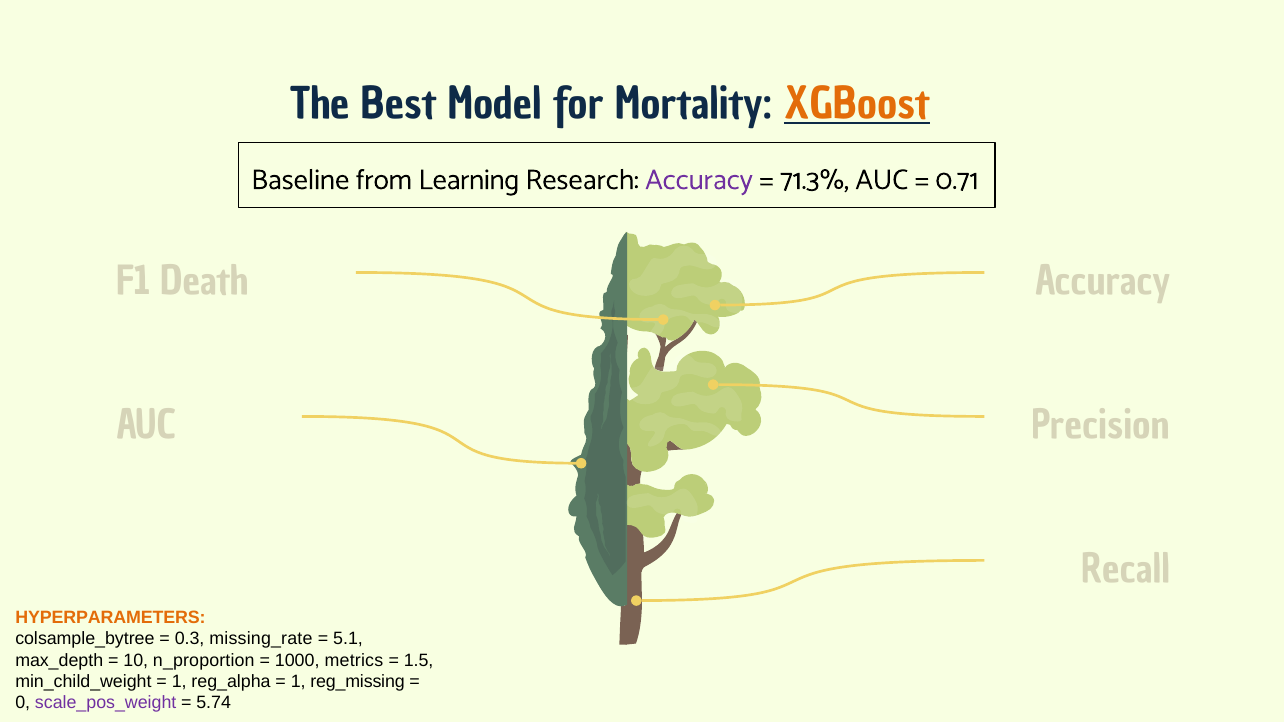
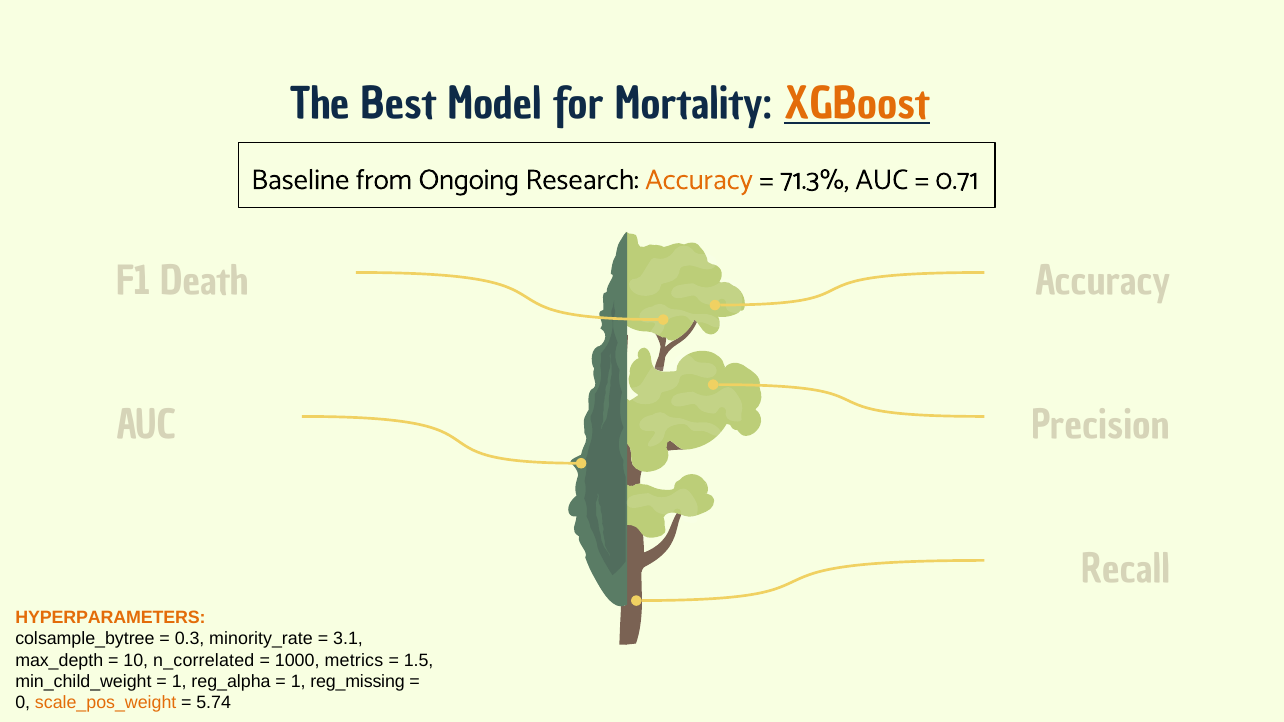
Learning: Learning -> Ongoing
Accuracy at (699, 180) colour: purple -> orange
missing_rate: missing_rate -> minority_rate
5.1: 5.1 -> 3.1
n_proportion: n_proportion -> n_correlated
scale_pos_weight colour: purple -> orange
